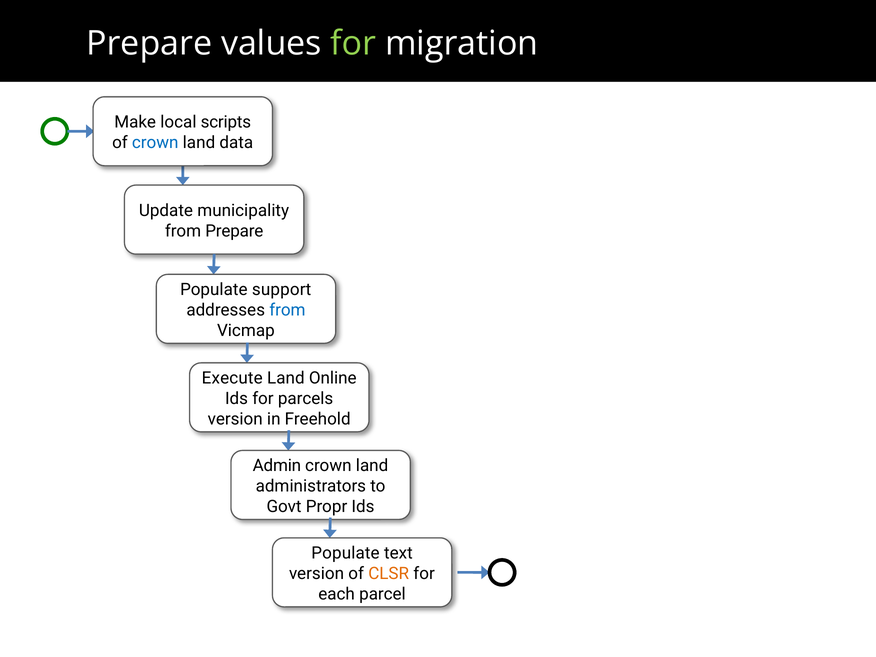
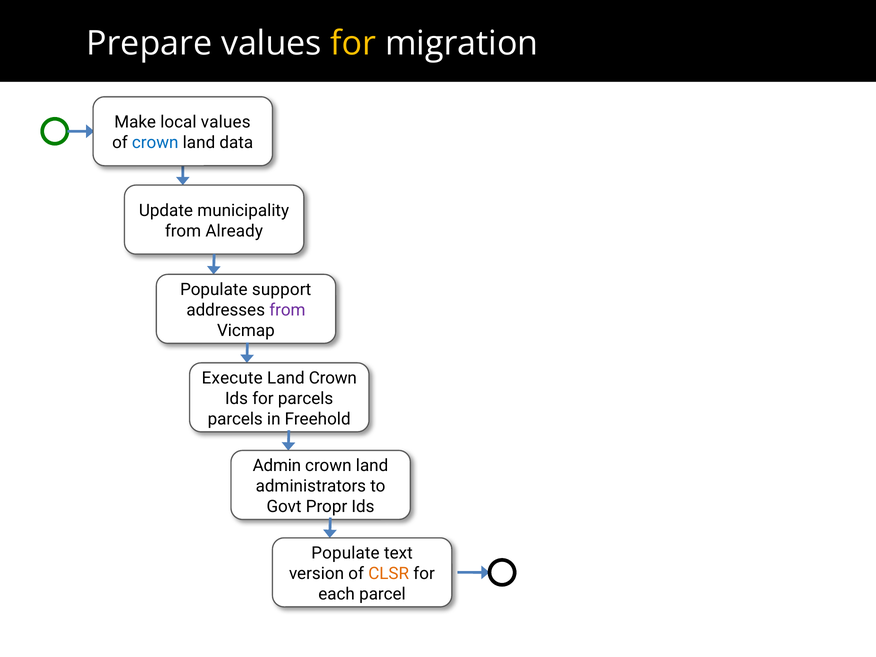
for at (353, 43) colour: light green -> yellow
local scripts: scripts -> values
from Prepare: Prepare -> Already
from at (287, 310) colour: blue -> purple
Land Online: Online -> Crown
version at (235, 419): version -> parcels
